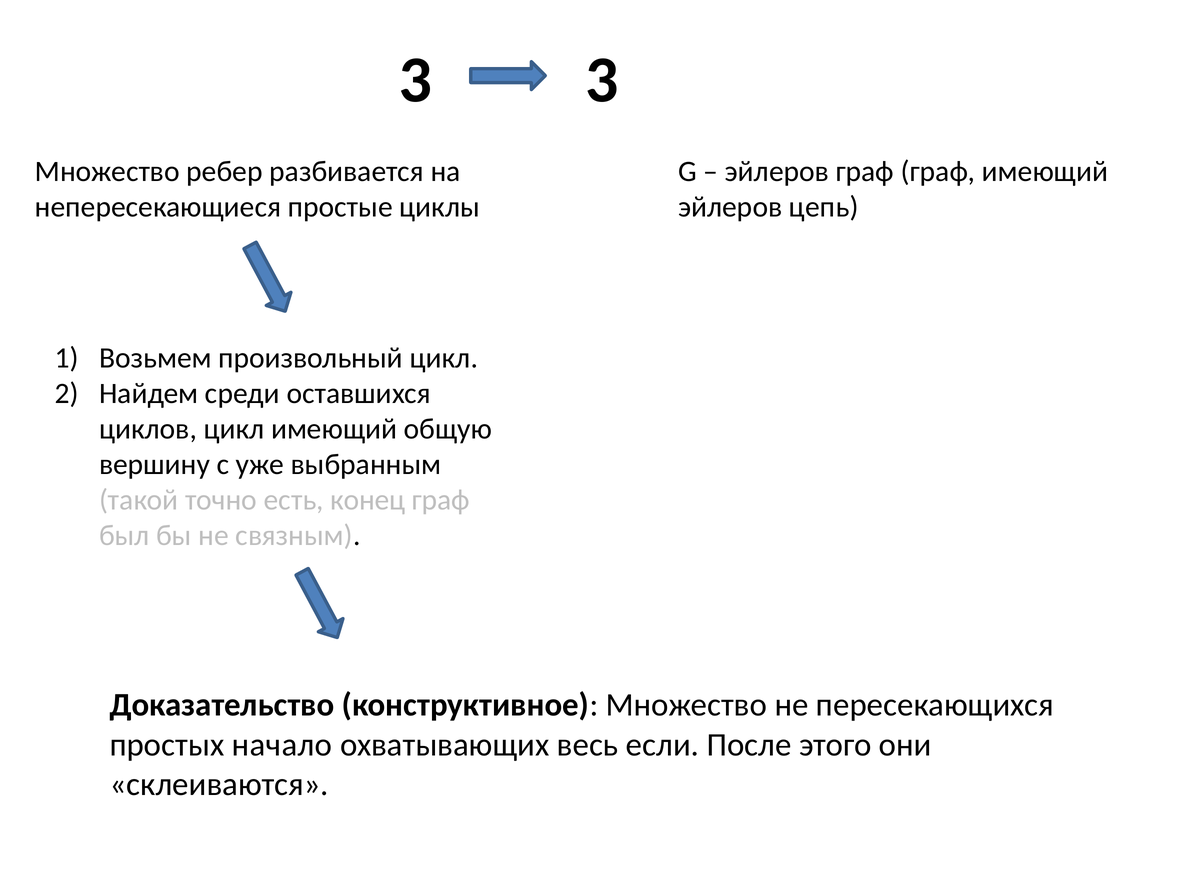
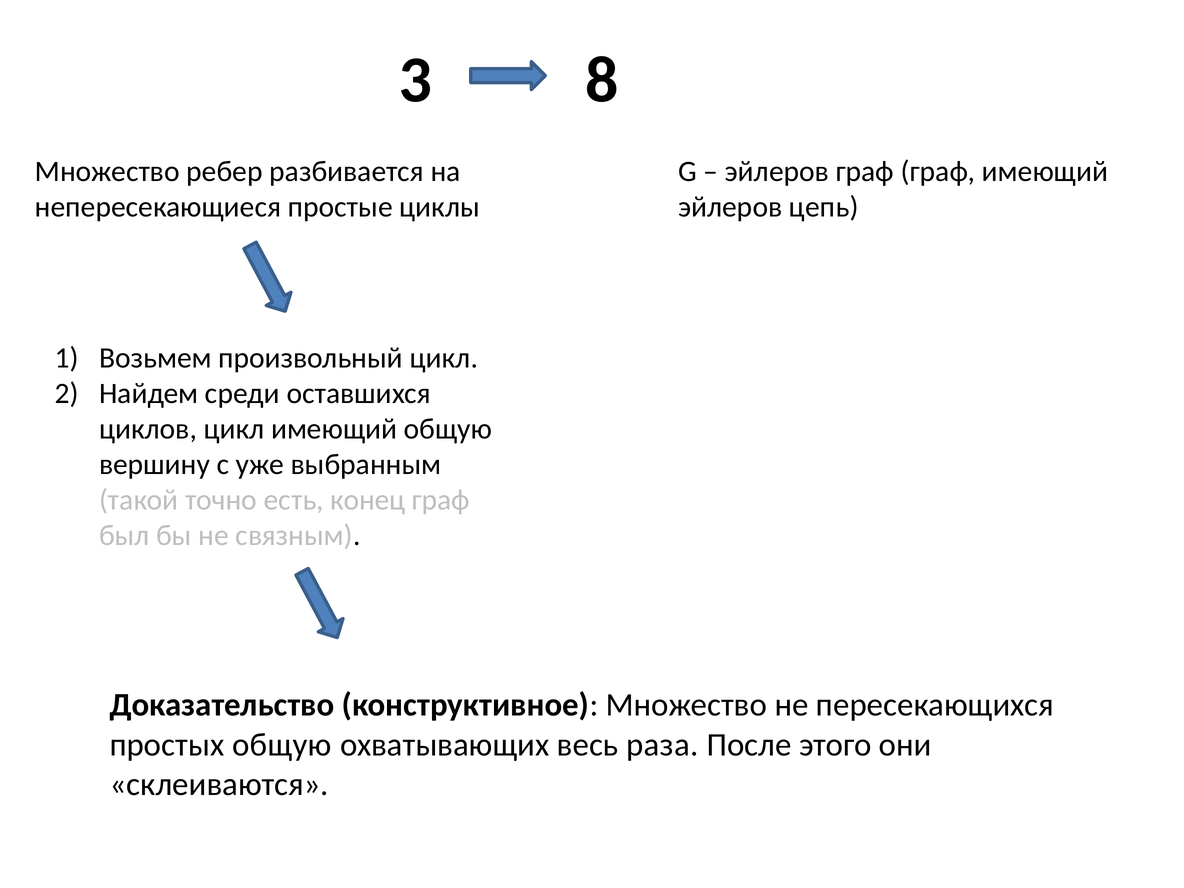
3 3: 3 -> 8
простых начало: начало -> общую
если: если -> раза
